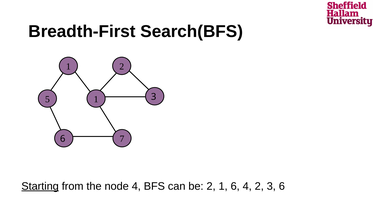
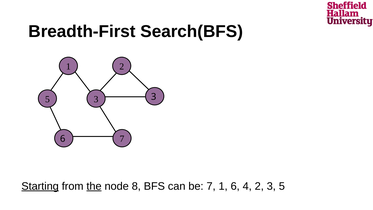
1 at (96, 99): 1 -> 3
the underline: none -> present
node 4: 4 -> 8
be 2: 2 -> 7
2 3 6: 6 -> 5
